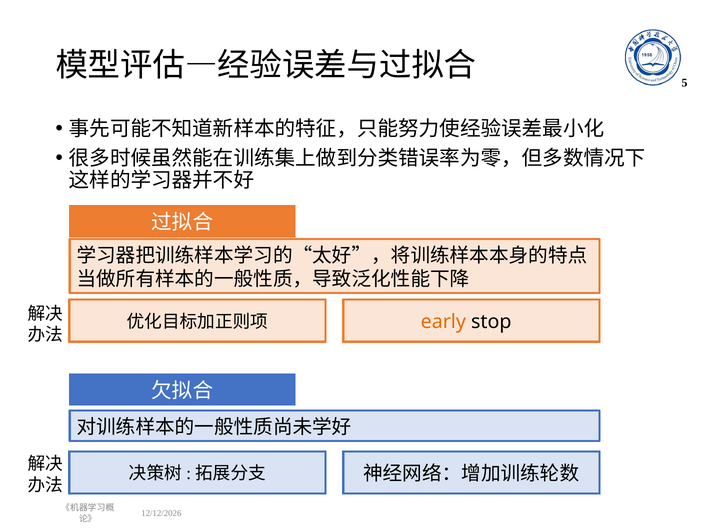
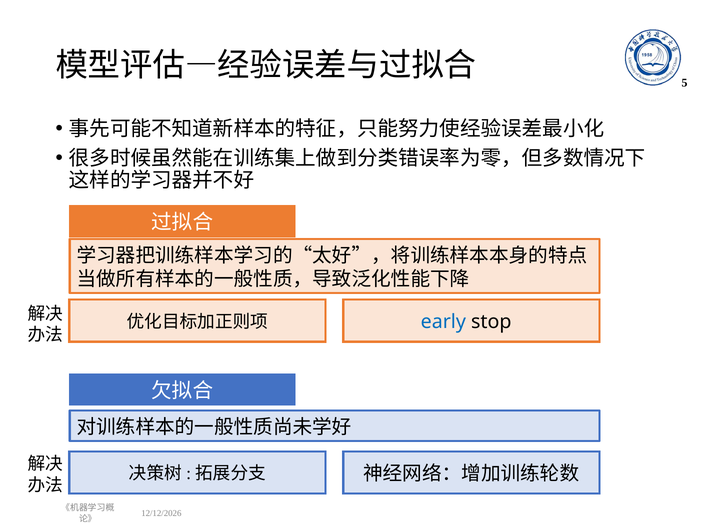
early colour: orange -> blue
